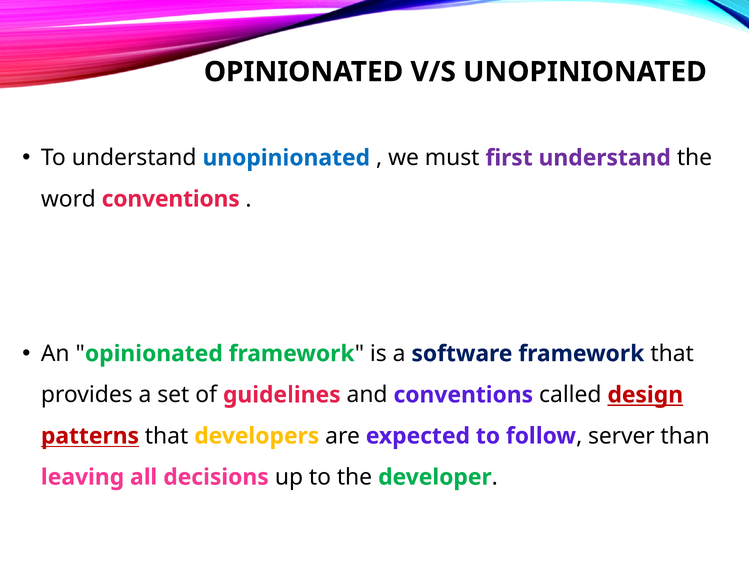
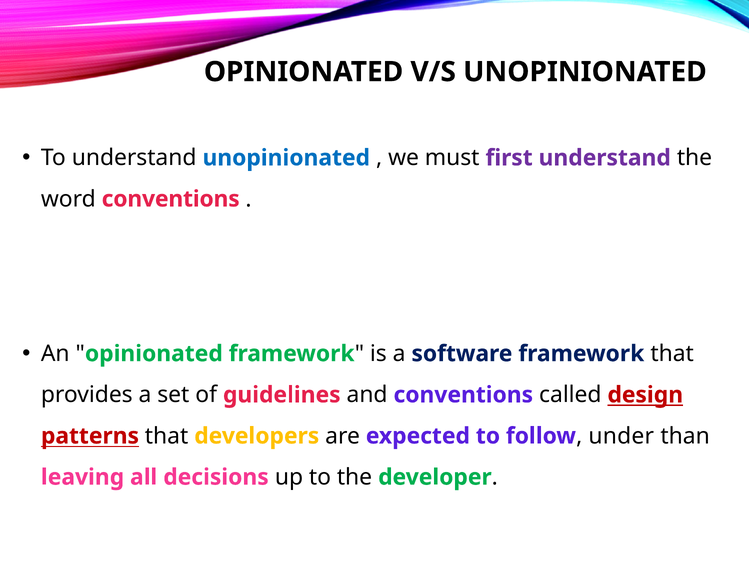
server: server -> under
